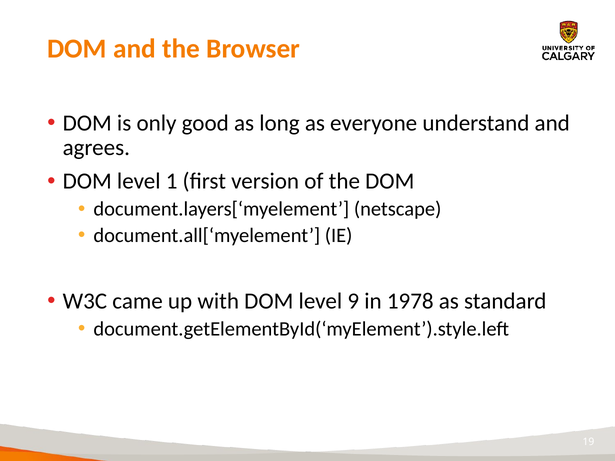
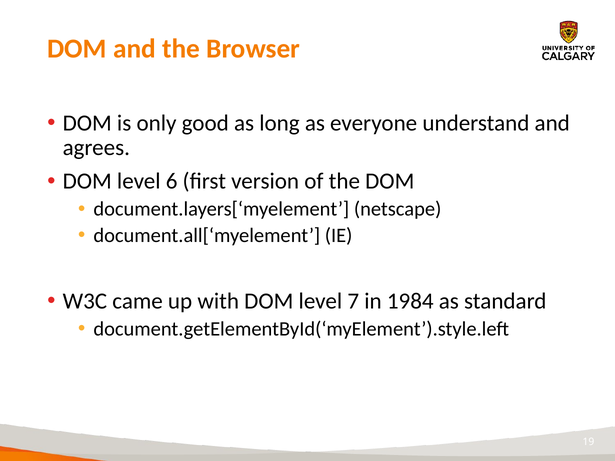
1: 1 -> 6
9: 9 -> 7
1978: 1978 -> 1984
